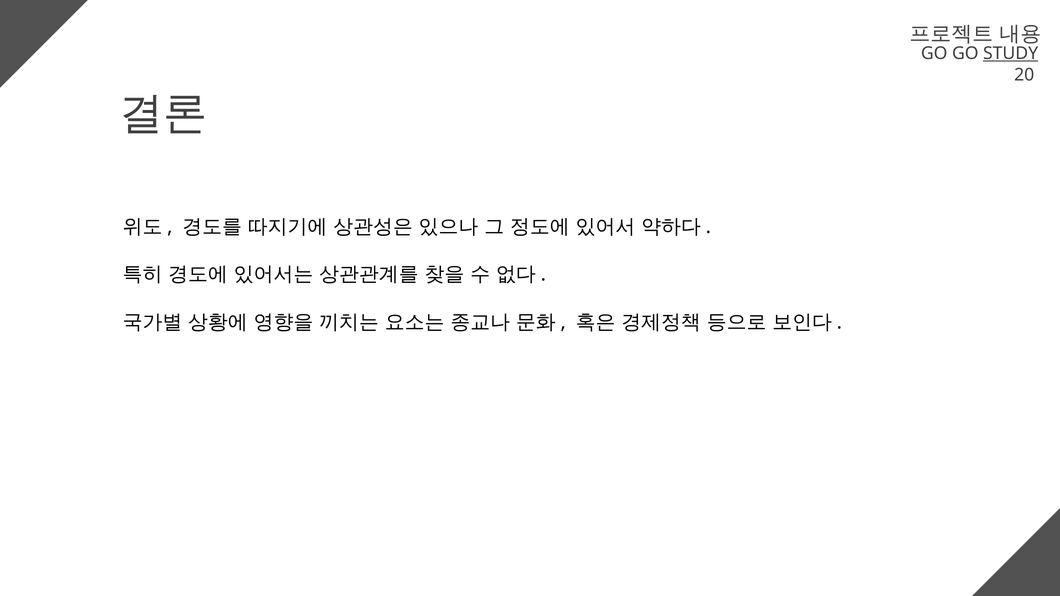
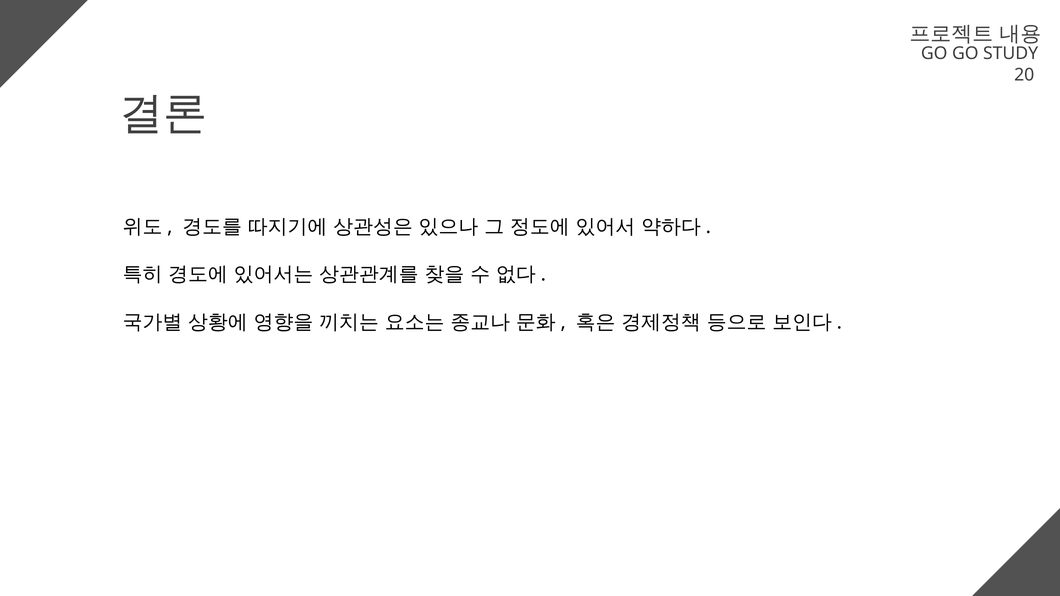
STUDY underline: present -> none
